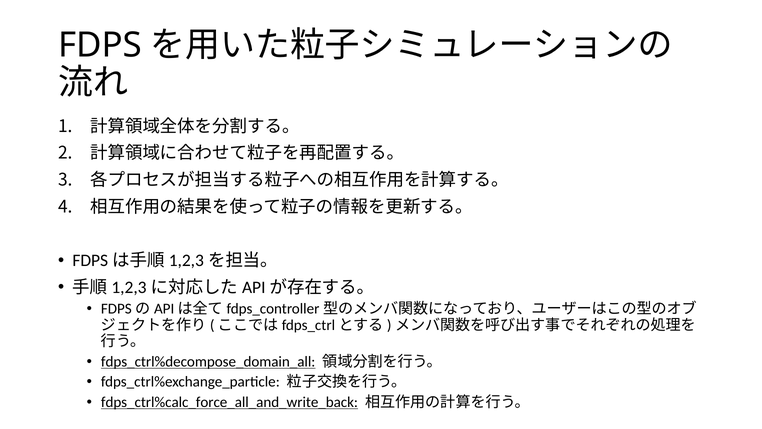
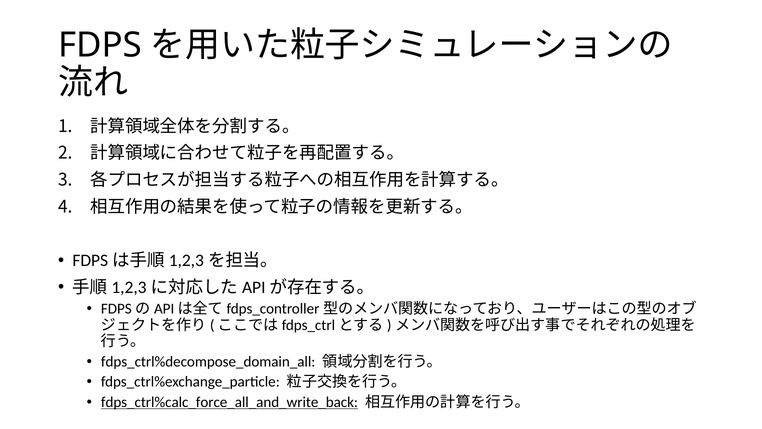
fdps_ctrl%decompose_domain_all underline: present -> none
